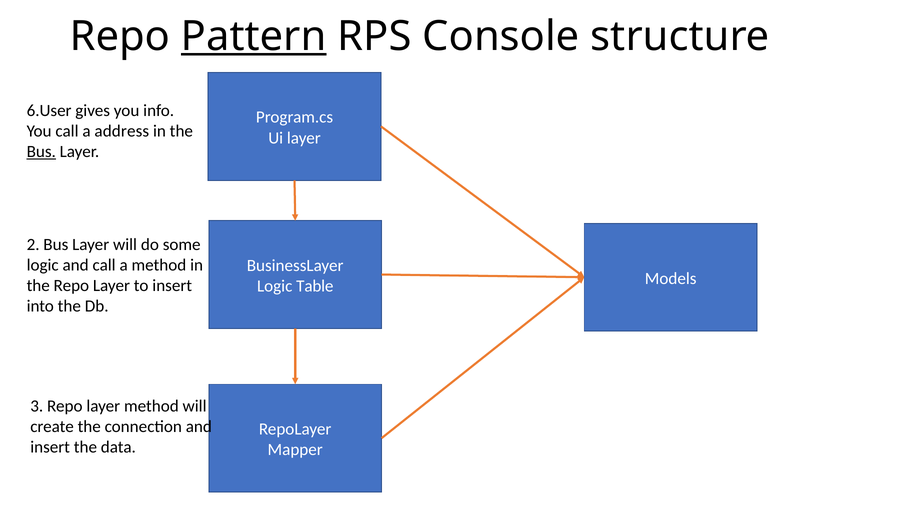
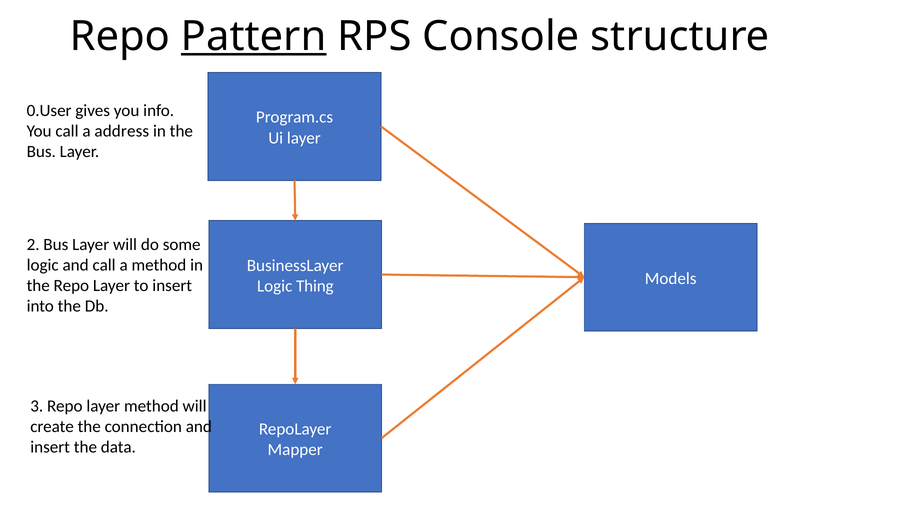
6.User: 6.User -> 0.User
Bus at (41, 152) underline: present -> none
Table: Table -> Thing
